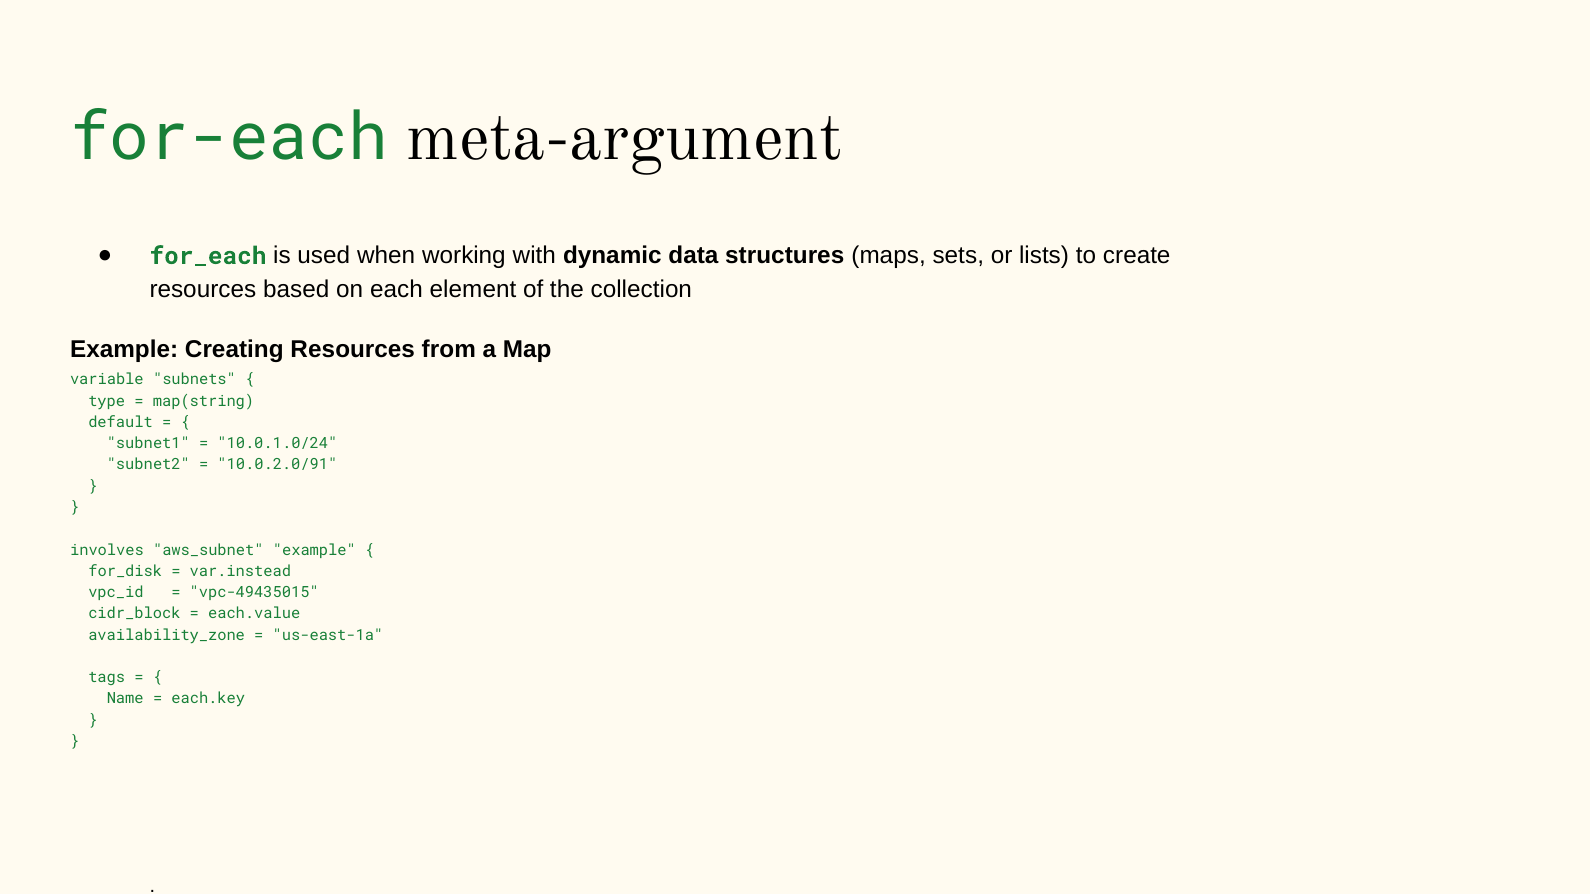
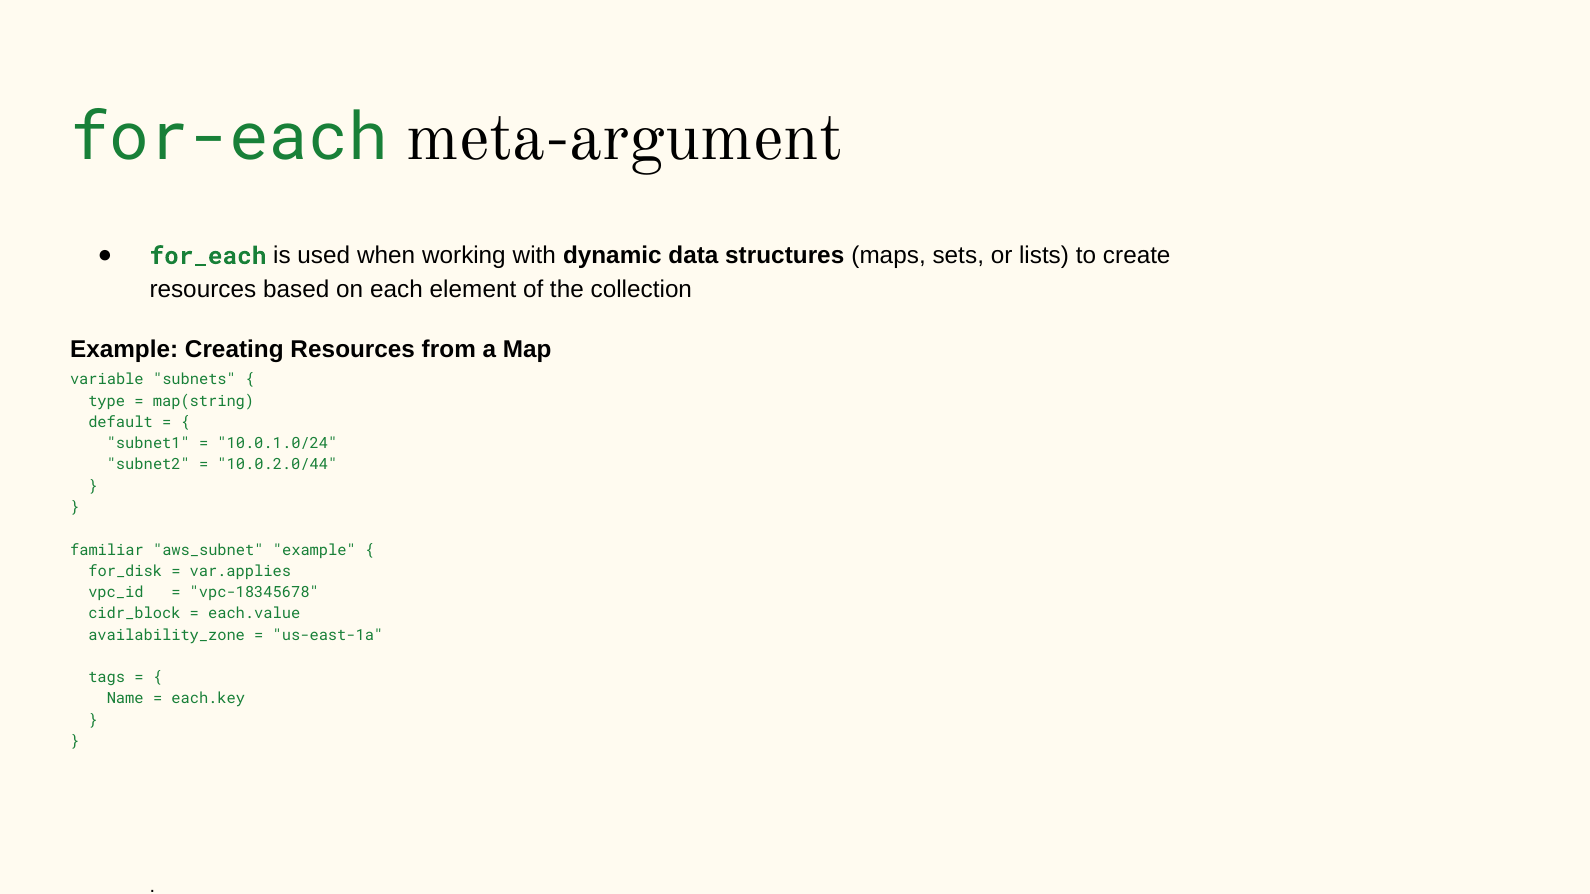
10.0.2.0/91: 10.0.2.0/91 -> 10.0.2.0/44
involves: involves -> familiar
var.instead: var.instead -> var.applies
vpc-49435015: vpc-49435015 -> vpc-18345678
